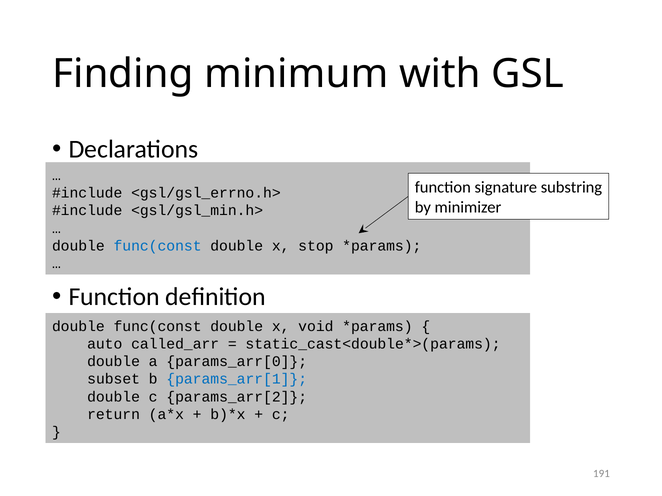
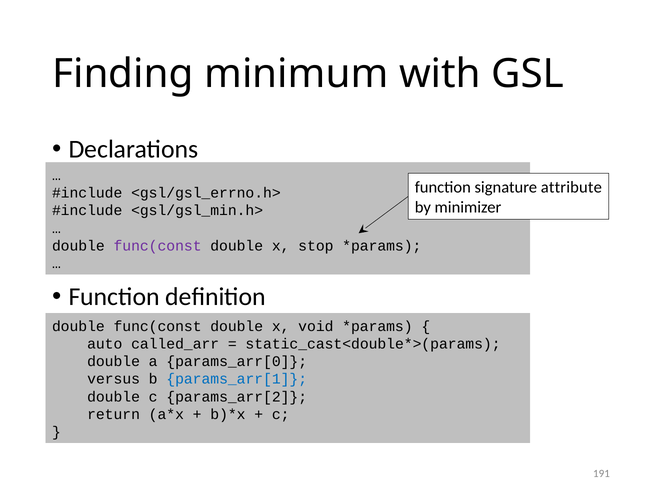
substring: substring -> attribute
func(const at (158, 246) colour: blue -> purple
subset: subset -> versus
